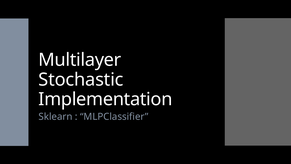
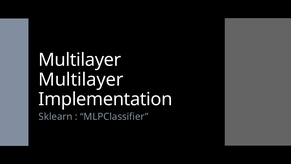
Stochastic at (81, 79): Stochastic -> Multilayer
